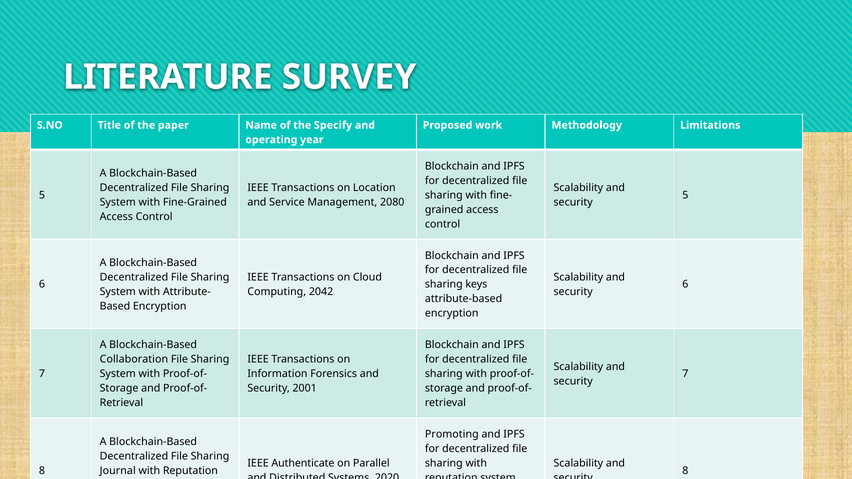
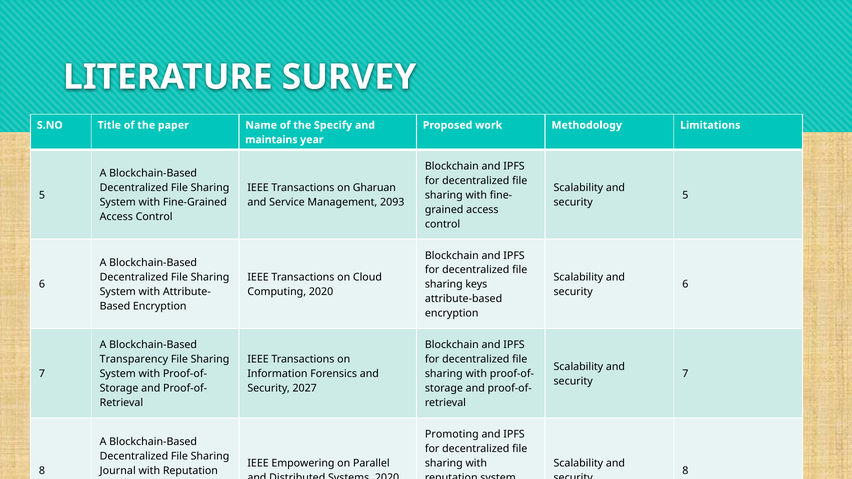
operating: operating -> maintains
Location: Location -> Gharuan
2080: 2080 -> 2093
Computing 2042: 2042 -> 2020
Collaboration: Collaboration -> Transparency
2001: 2001 -> 2027
Authenticate: Authenticate -> Empowering
